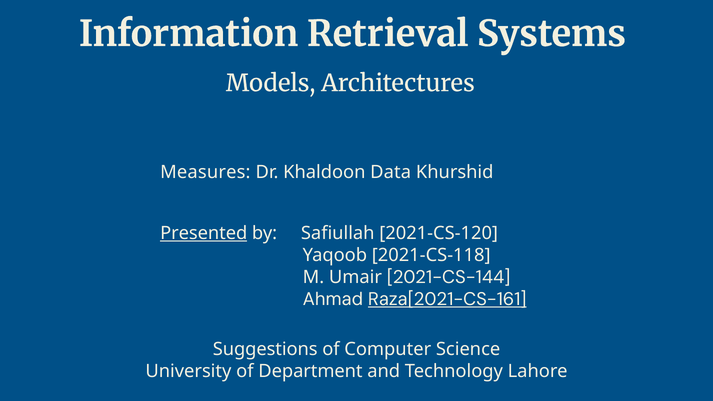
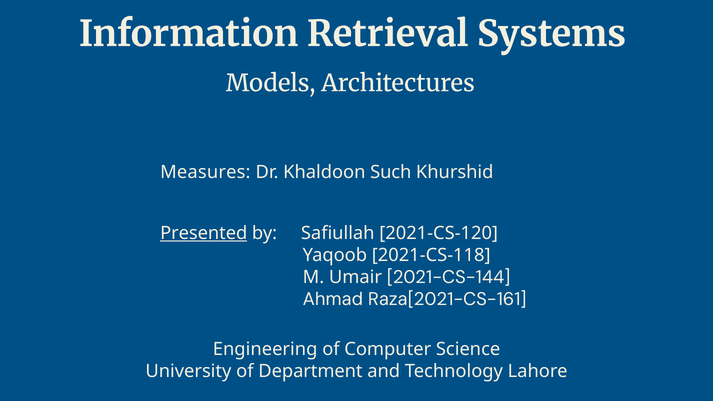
Data: Data -> Such
Raza[2021-CS-161 underline: present -> none
Suggestions: Suggestions -> Engineering
